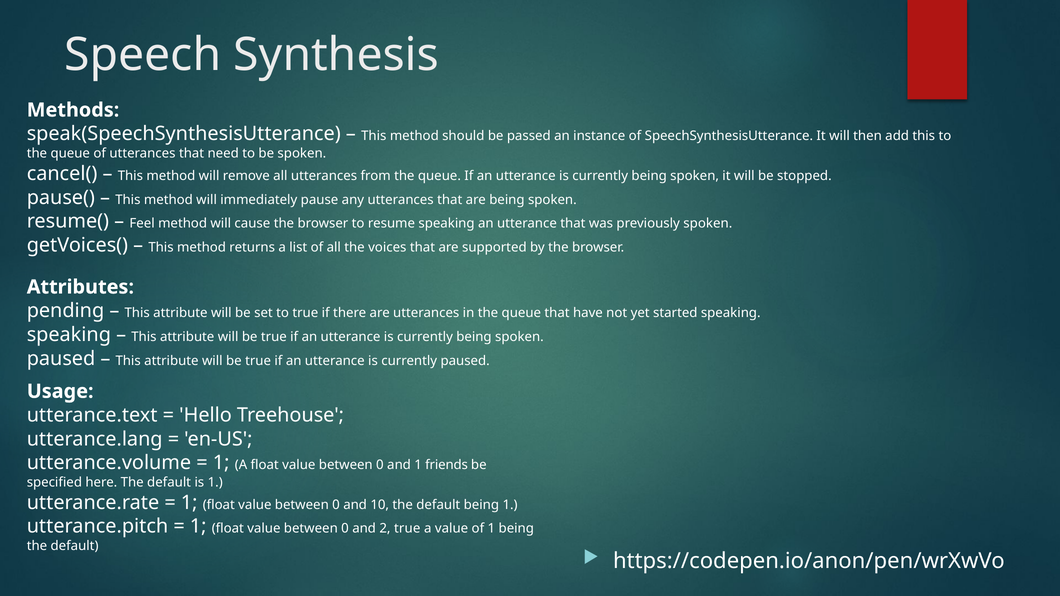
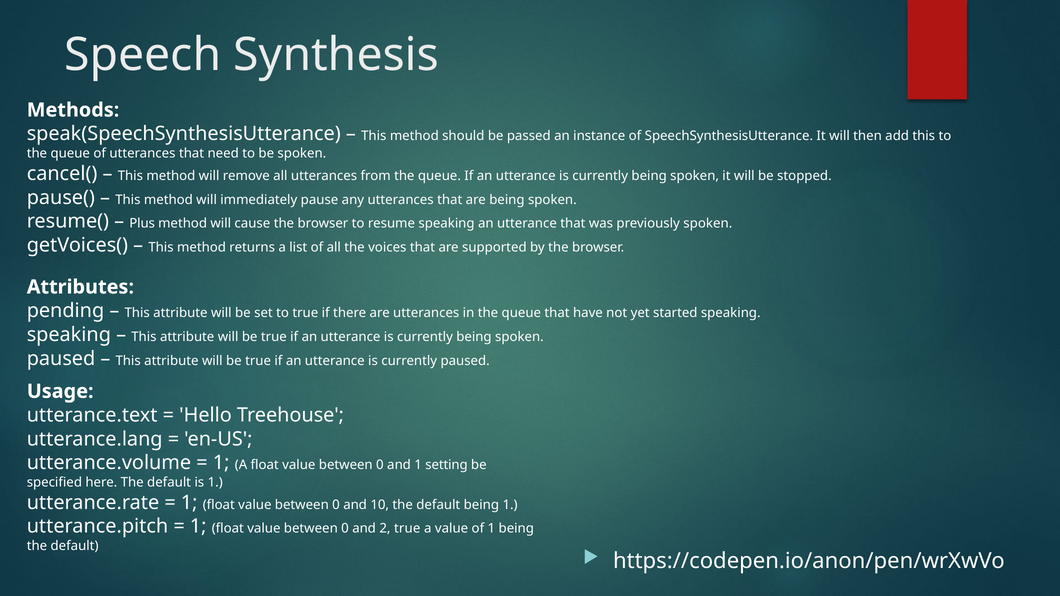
Feel: Feel -> Plus
friends: friends -> setting
